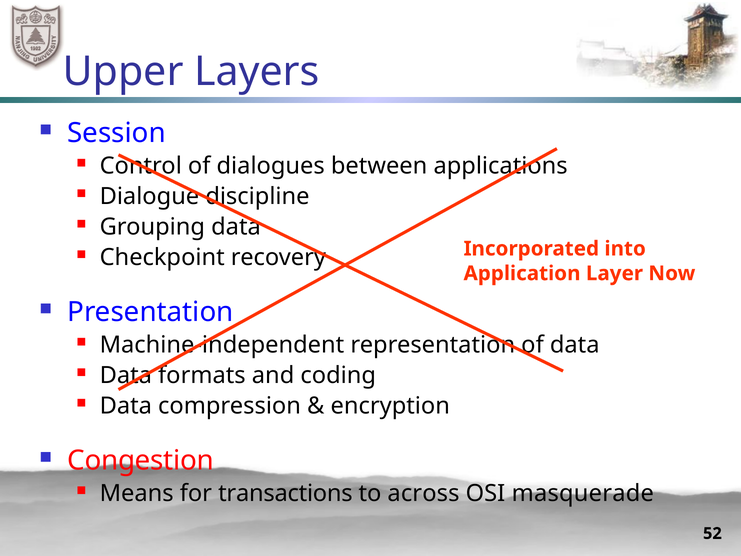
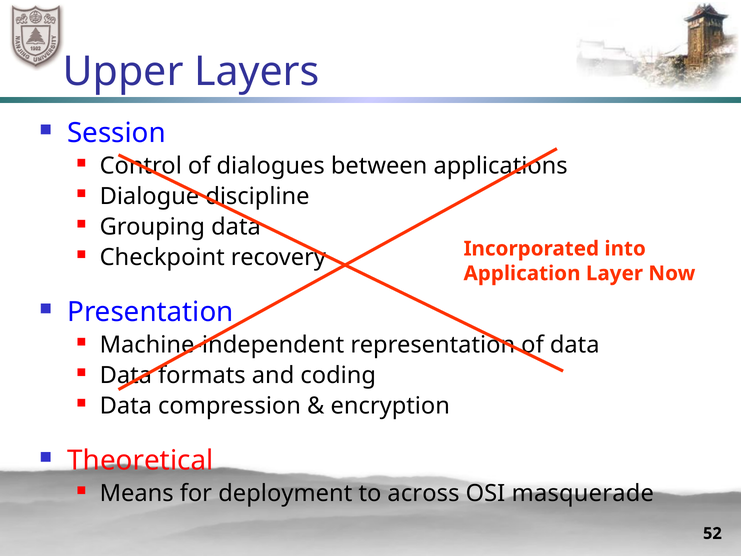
Congestion: Congestion -> Theoretical
transactions: transactions -> deployment
